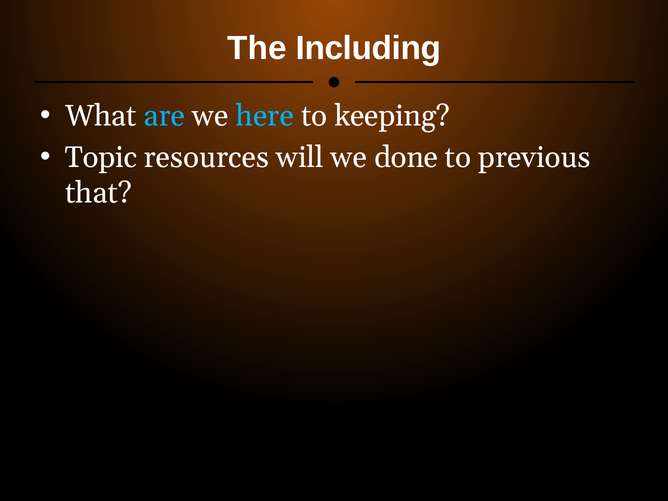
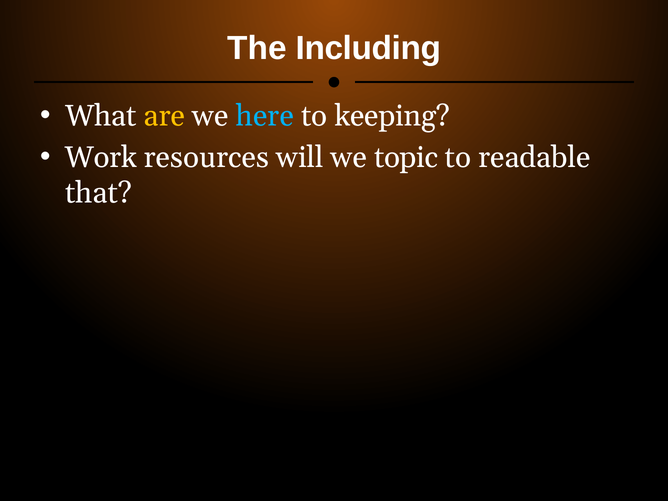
are colour: light blue -> yellow
Topic: Topic -> Work
done: done -> topic
previous: previous -> readable
